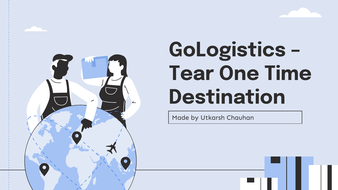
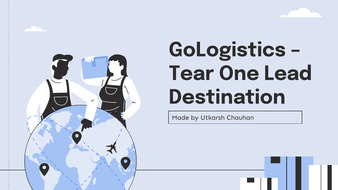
Time: Time -> Lead
